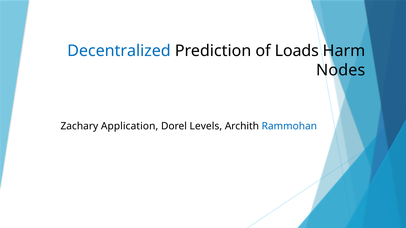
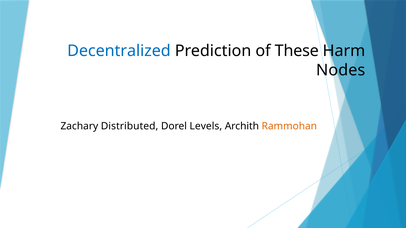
Loads: Loads -> These
Application: Application -> Distributed
Rammohan colour: blue -> orange
